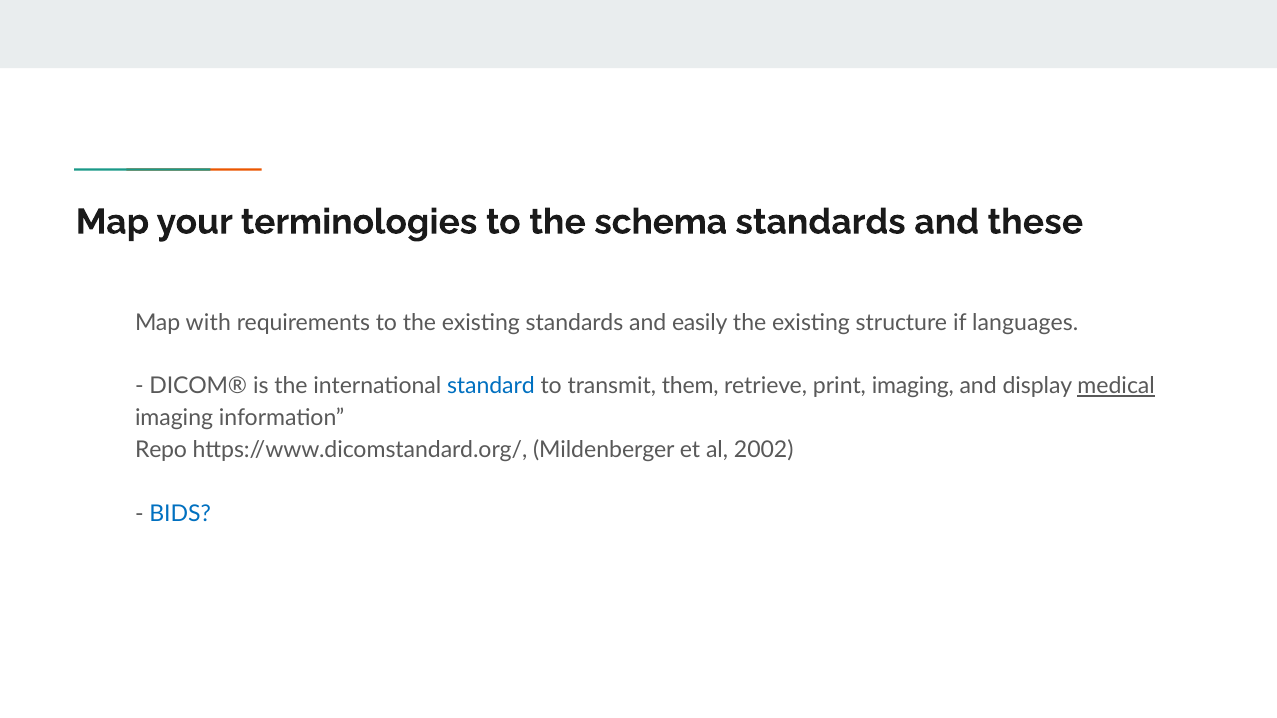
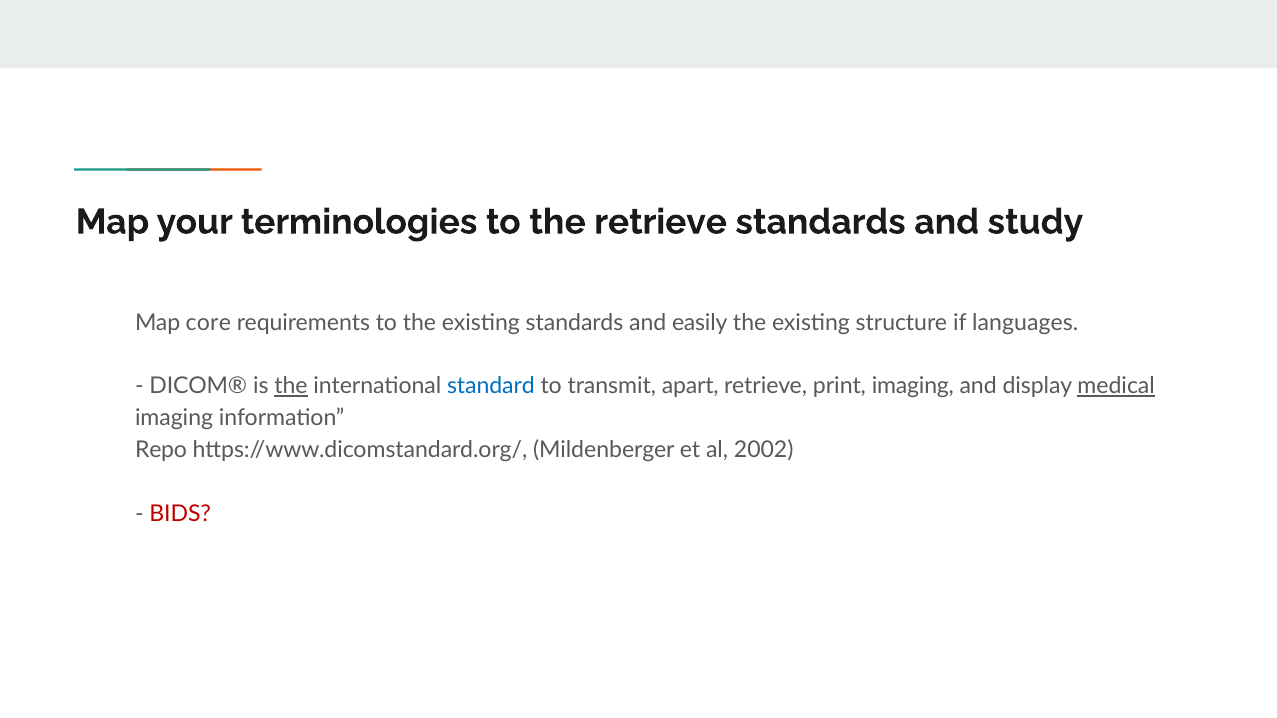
the schema: schema -> retrieve
these: these -> study
with: with -> core
the at (291, 386) underline: none -> present
them: them -> apart
BIDS colour: blue -> red
